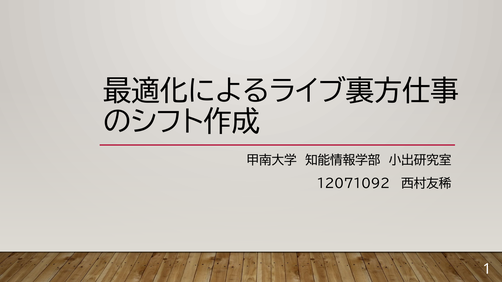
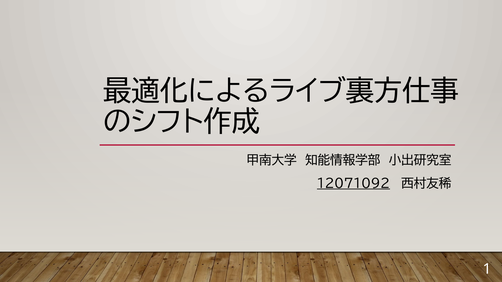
12071092 underline: none -> present
